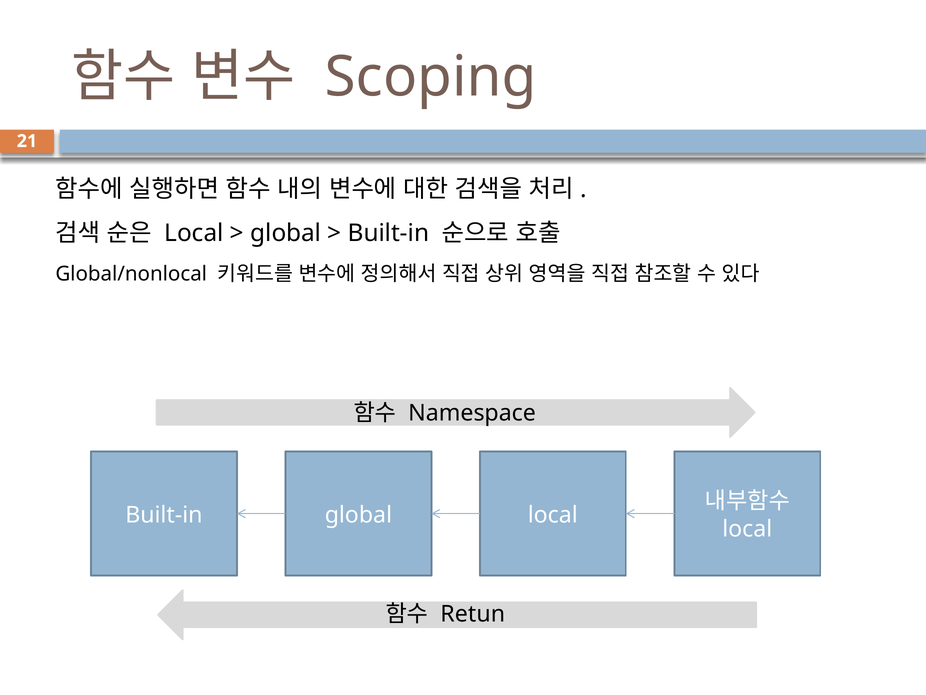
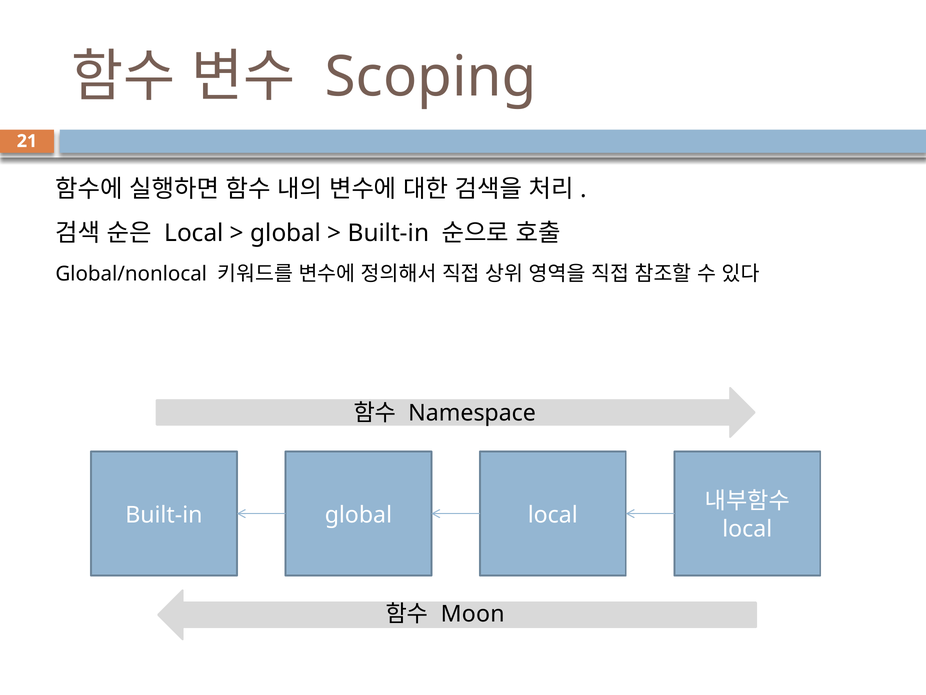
Retun: Retun -> Moon
